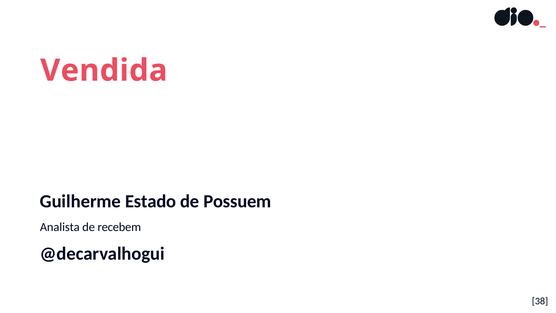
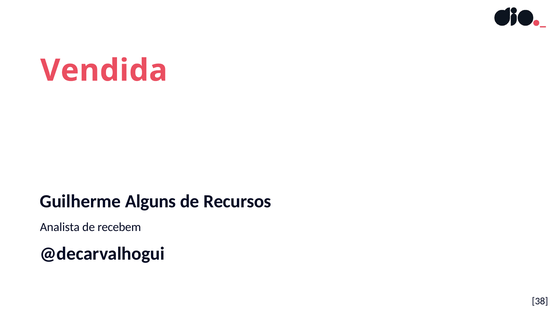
Estado: Estado -> Alguns
Possuem: Possuem -> Recursos
